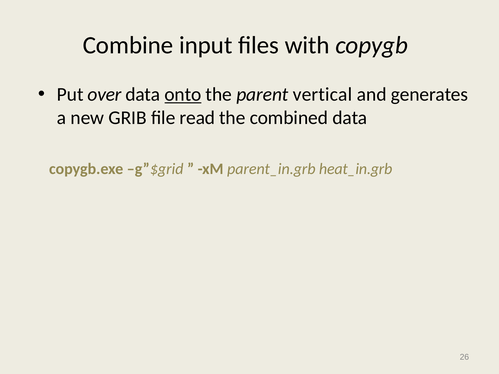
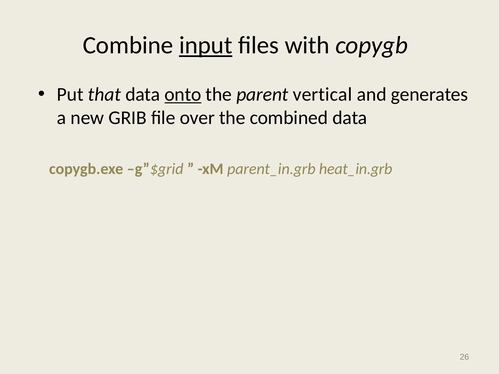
input underline: none -> present
over: over -> that
read: read -> over
